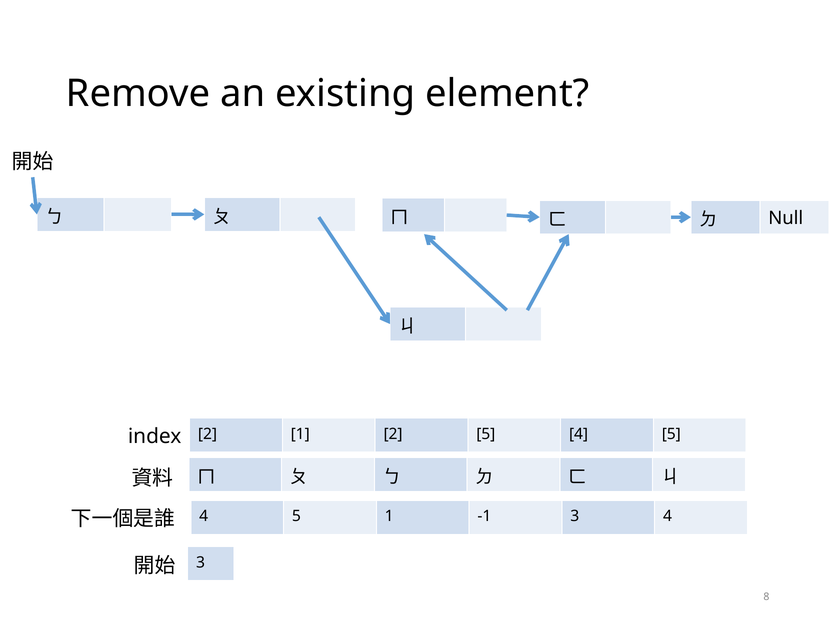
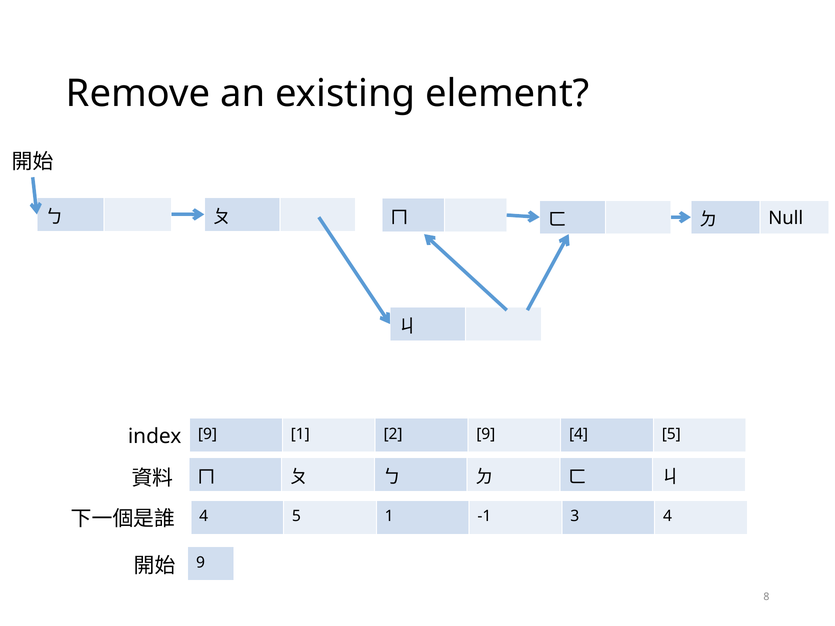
index 2: 2 -> 9
2 5: 5 -> 9
3 at (201, 563): 3 -> 9
